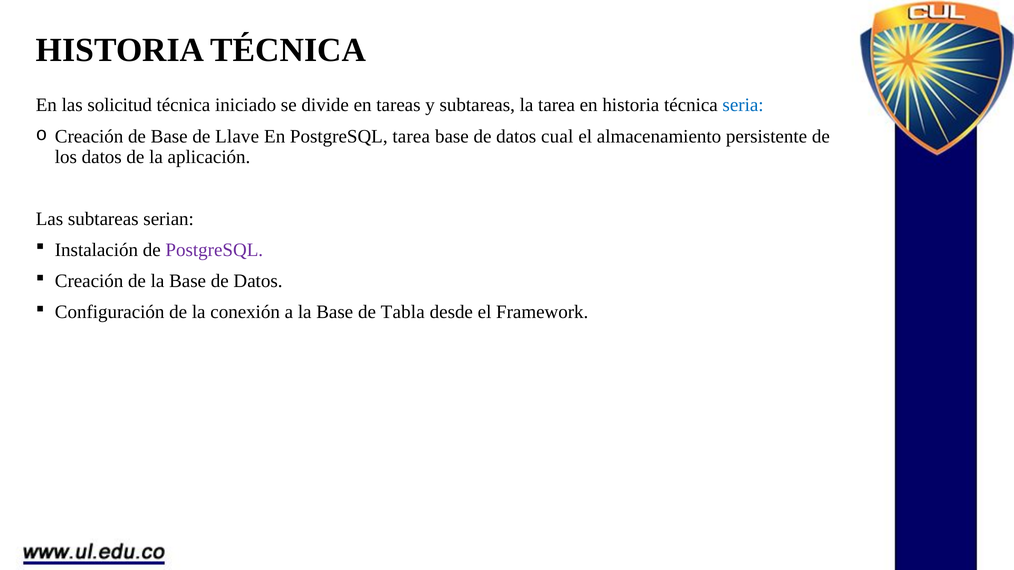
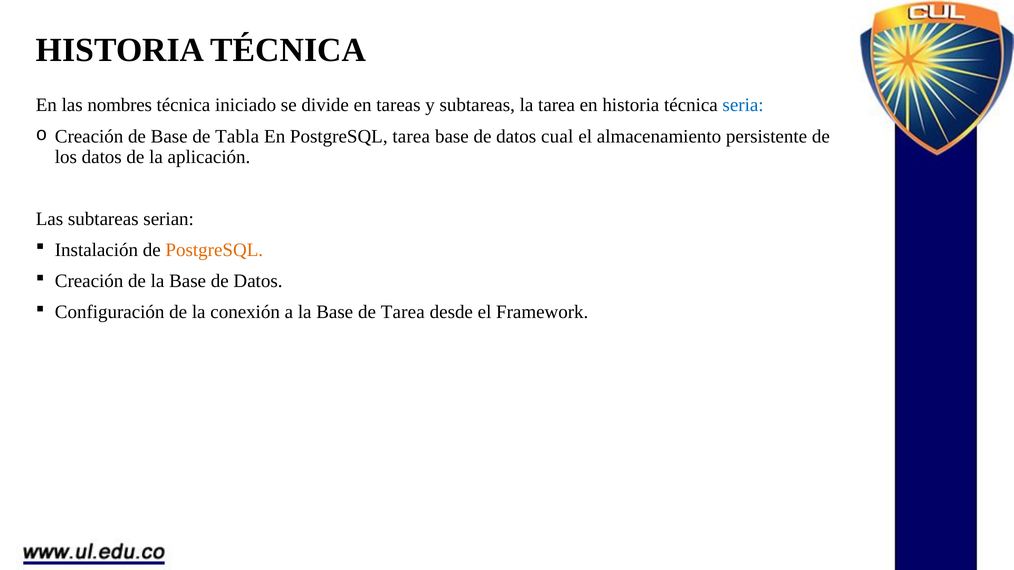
solicitud: solicitud -> nombres
Llave: Llave -> Tabla
PostgreSQL at (214, 250) colour: purple -> orange
de Tabla: Tabla -> Tarea
